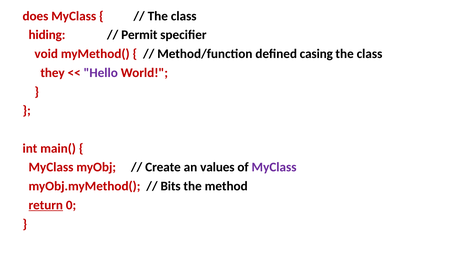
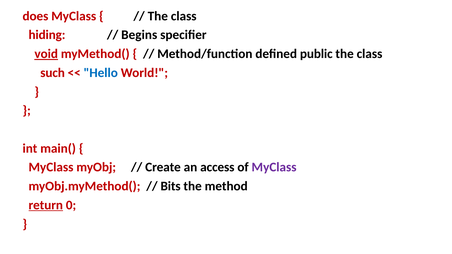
Permit: Permit -> Begins
void underline: none -> present
casing: casing -> public
they: they -> such
Hello colour: purple -> blue
values: values -> access
